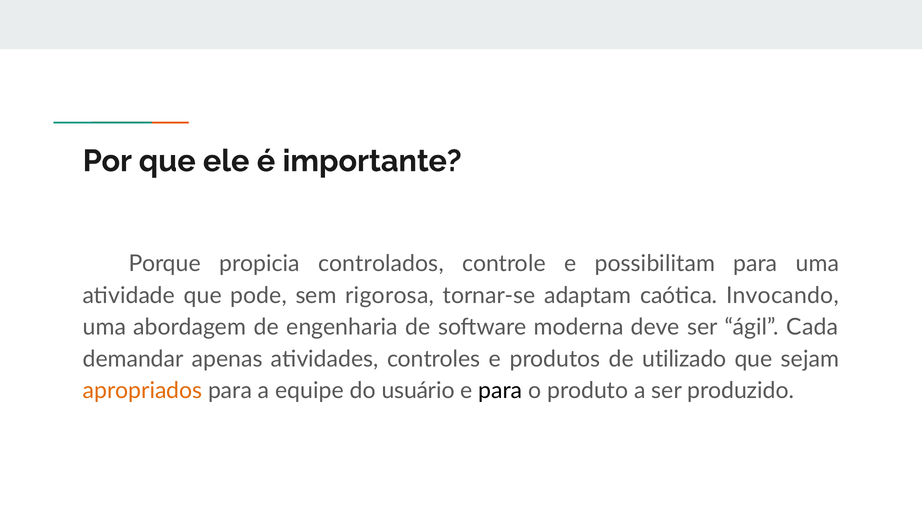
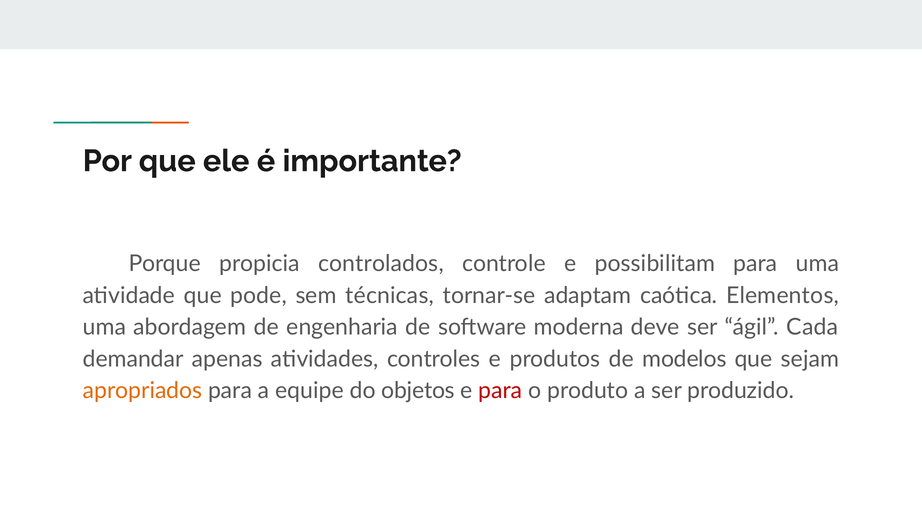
rigorosa: rigorosa -> técnicas
Invocando: Invocando -> Elementos
utilizado: utilizado -> modelos
usuário: usuário -> objetos
para at (500, 391) colour: black -> red
